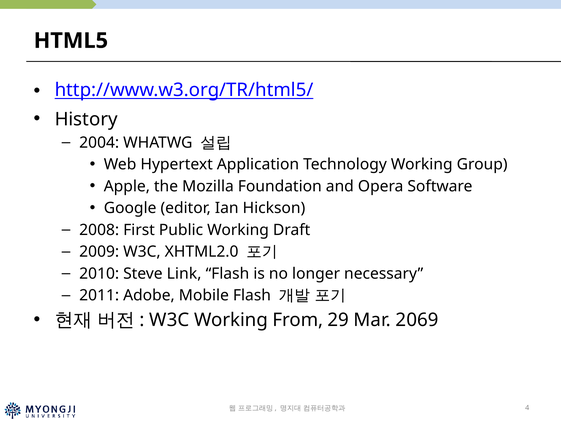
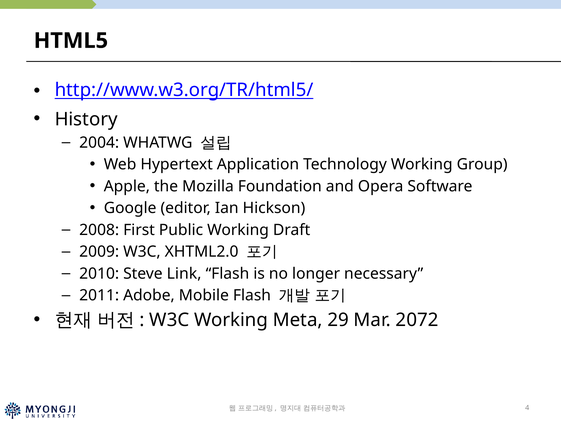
From: From -> Meta
2069: 2069 -> 2072
